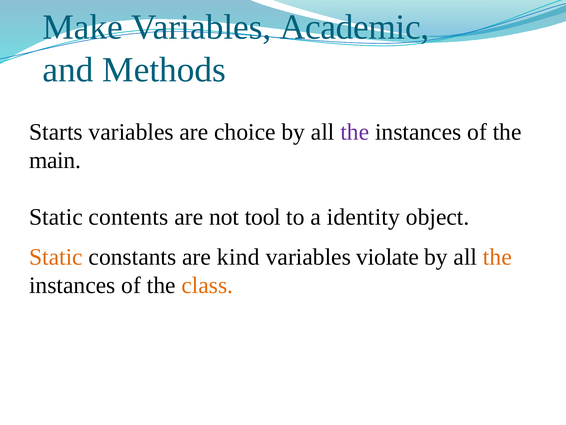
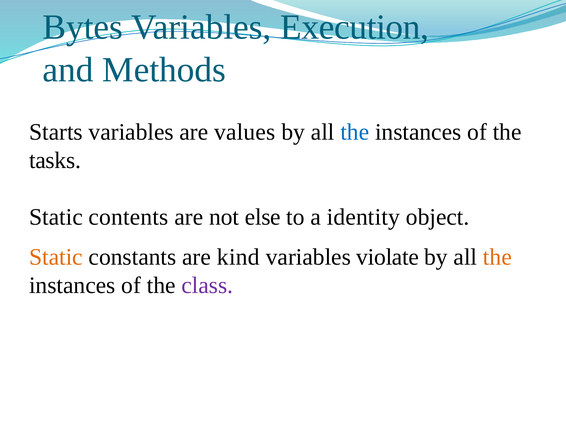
Make: Make -> Bytes
Academic: Academic -> Execution
choice: choice -> values
the at (355, 132) colour: purple -> blue
main: main -> tasks
tool: tool -> else
class colour: orange -> purple
